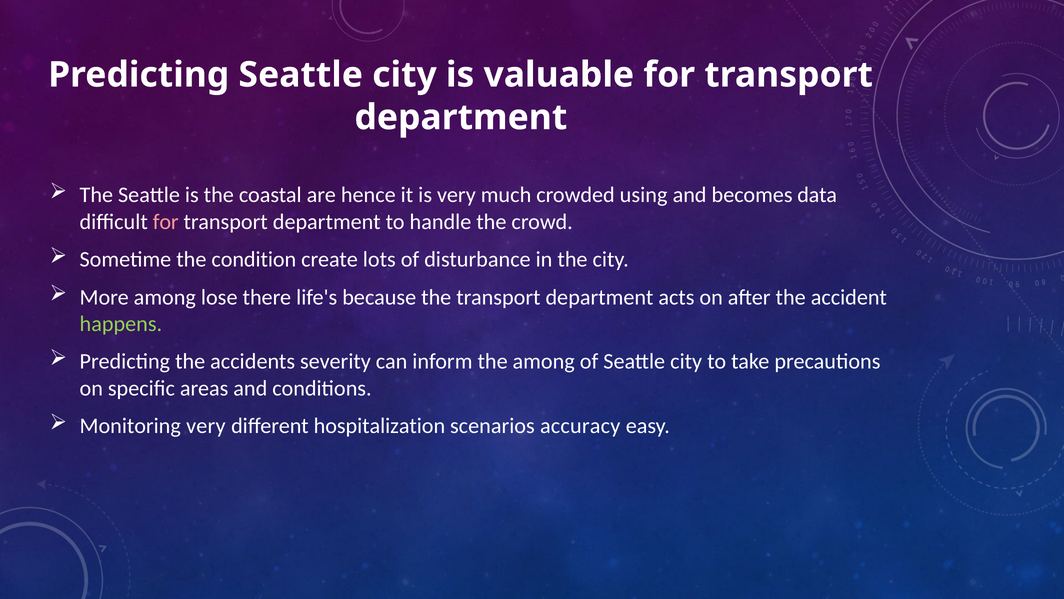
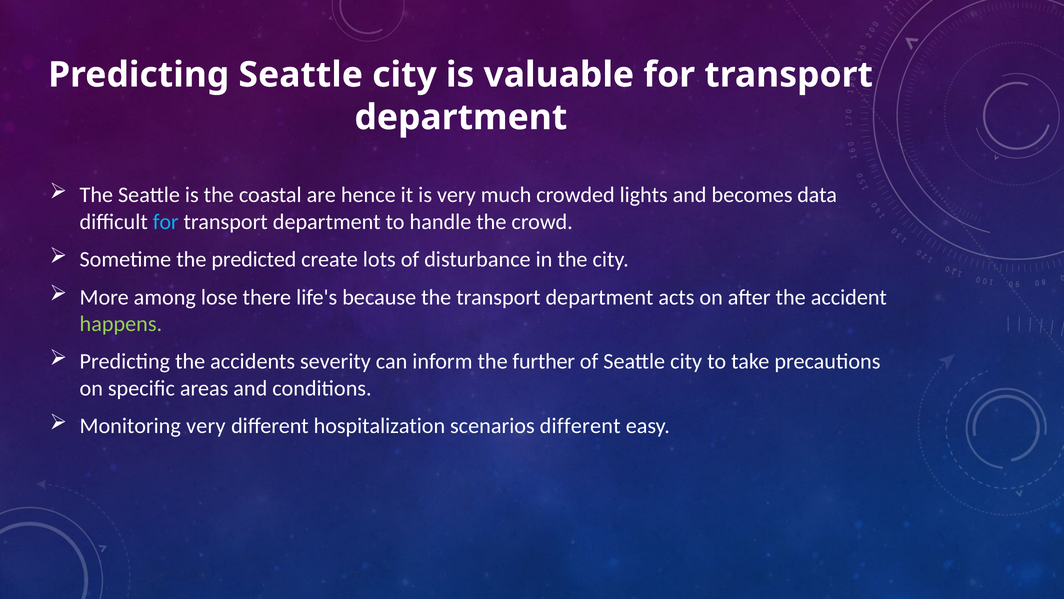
using: using -> lights
for at (166, 222) colour: pink -> light blue
condition: condition -> predicted
the among: among -> further
scenarios accuracy: accuracy -> different
